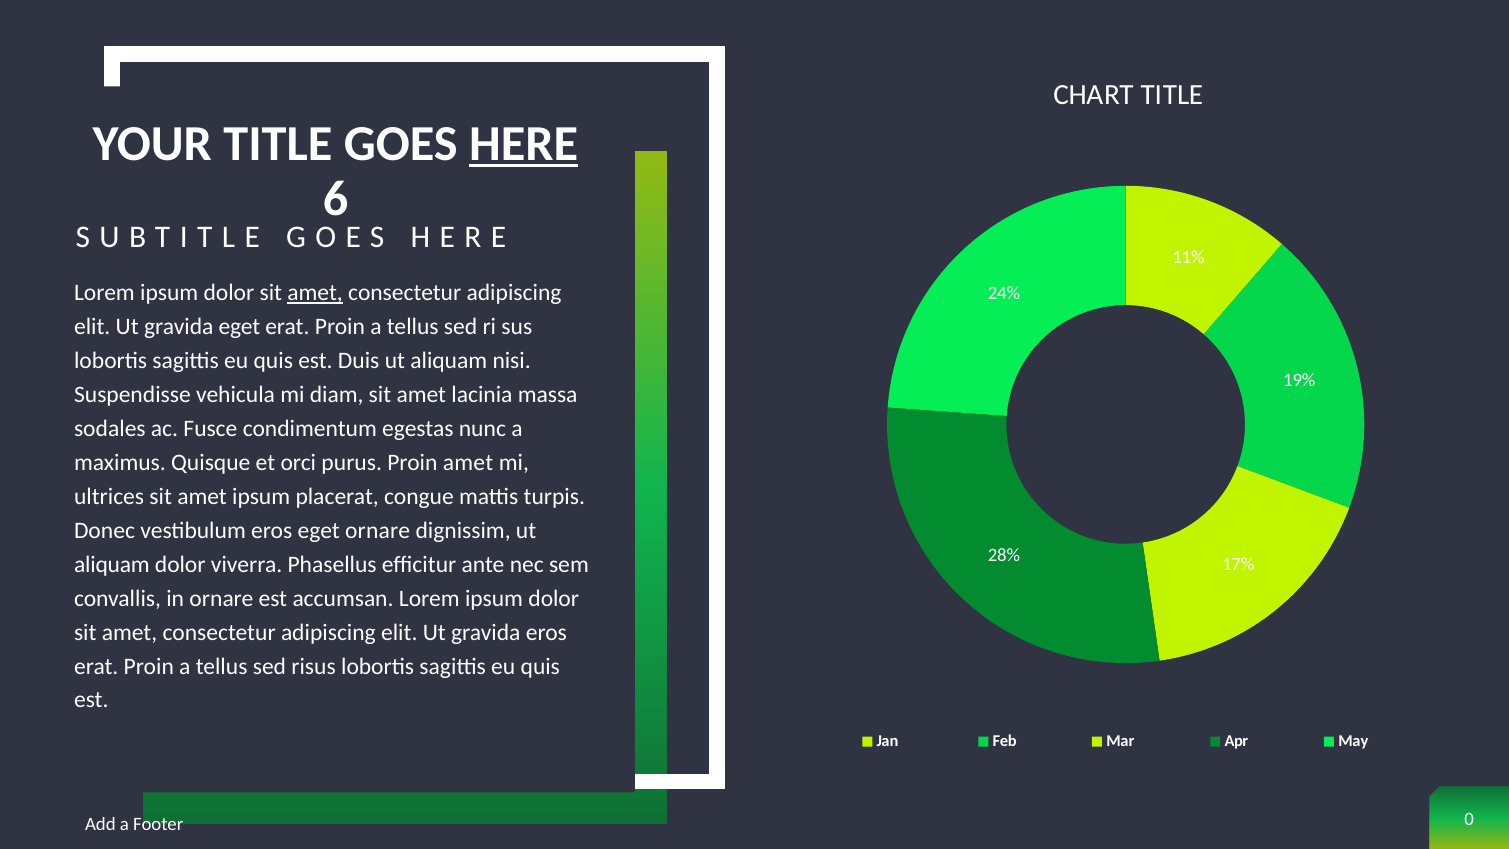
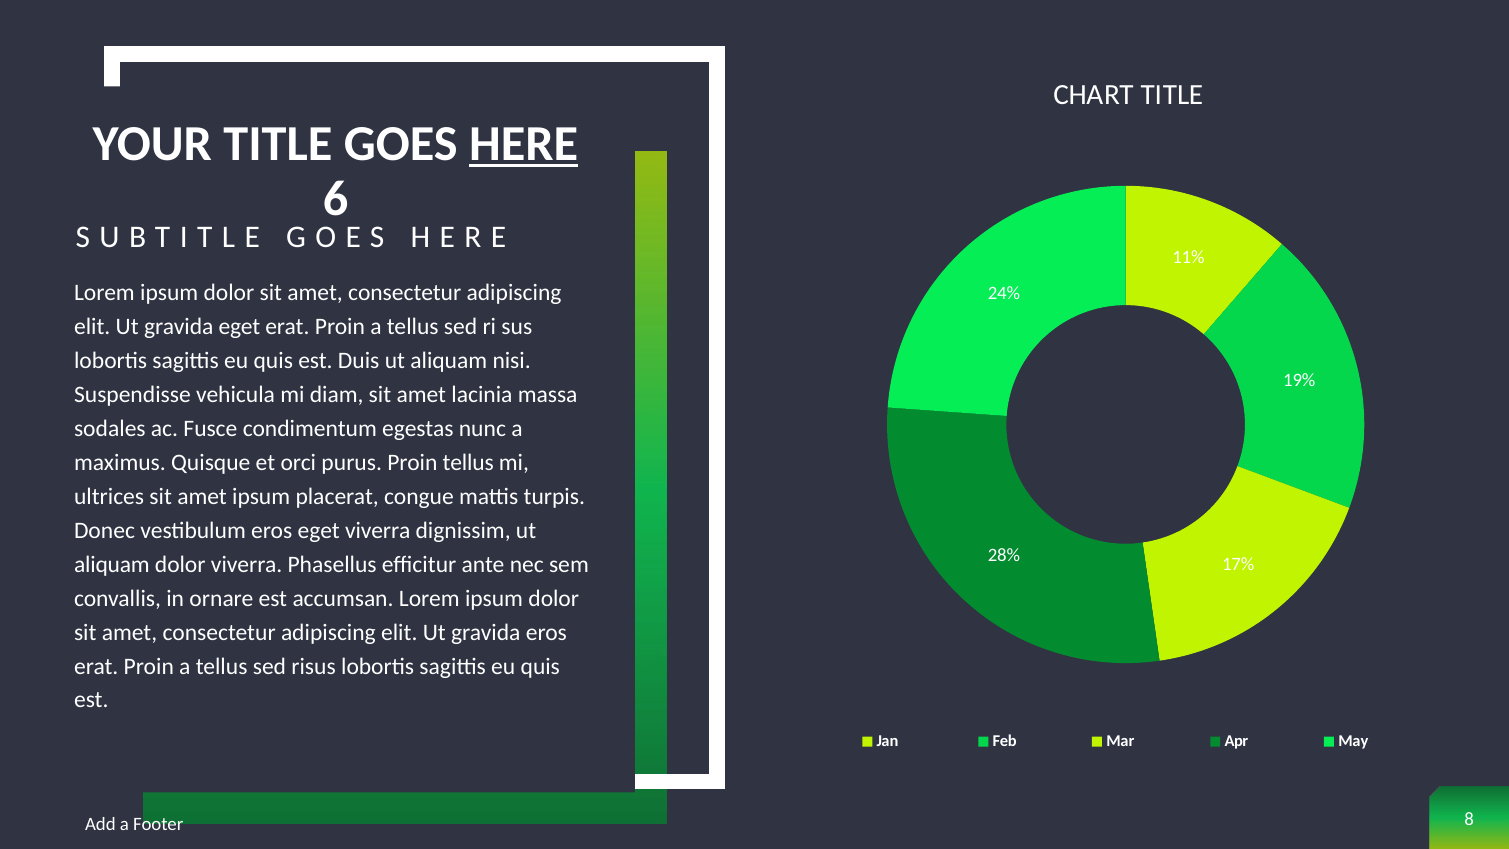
amet at (315, 293) underline: present -> none
Proin amet: amet -> tellus
eget ornare: ornare -> viverra
0: 0 -> 8
